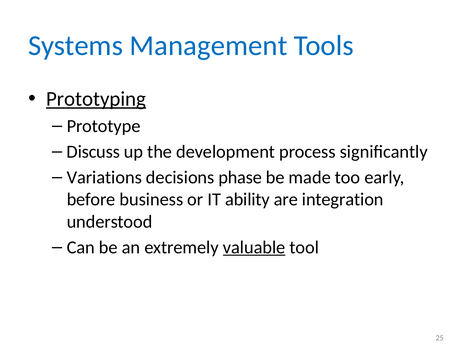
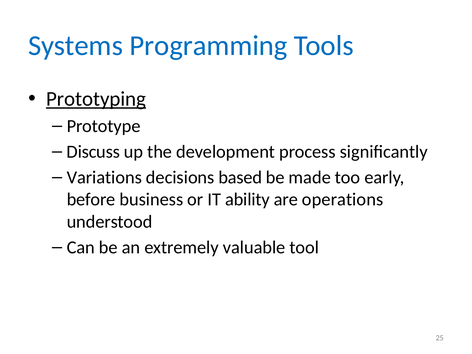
Management: Management -> Programming
phase: phase -> based
integration: integration -> operations
valuable underline: present -> none
